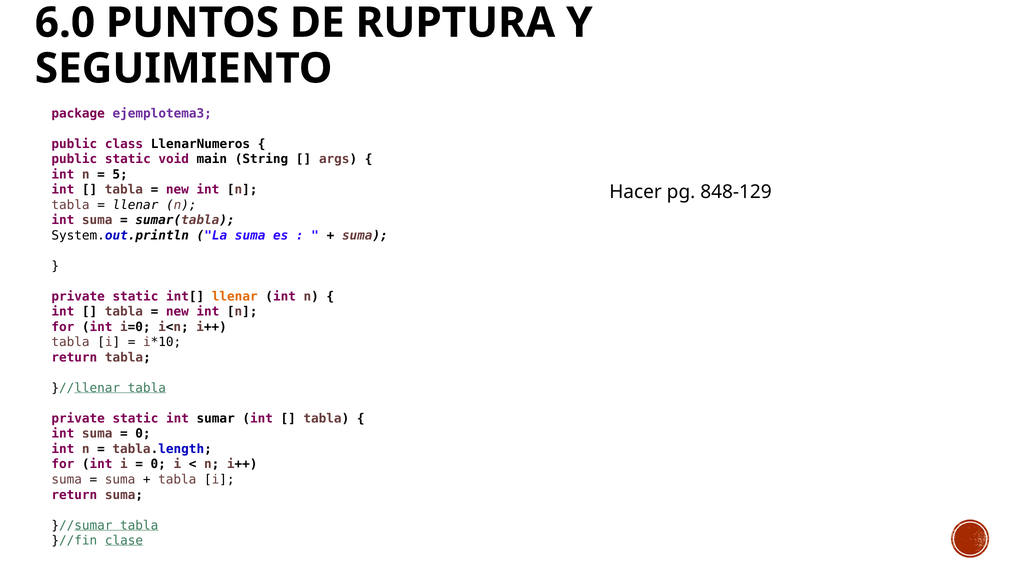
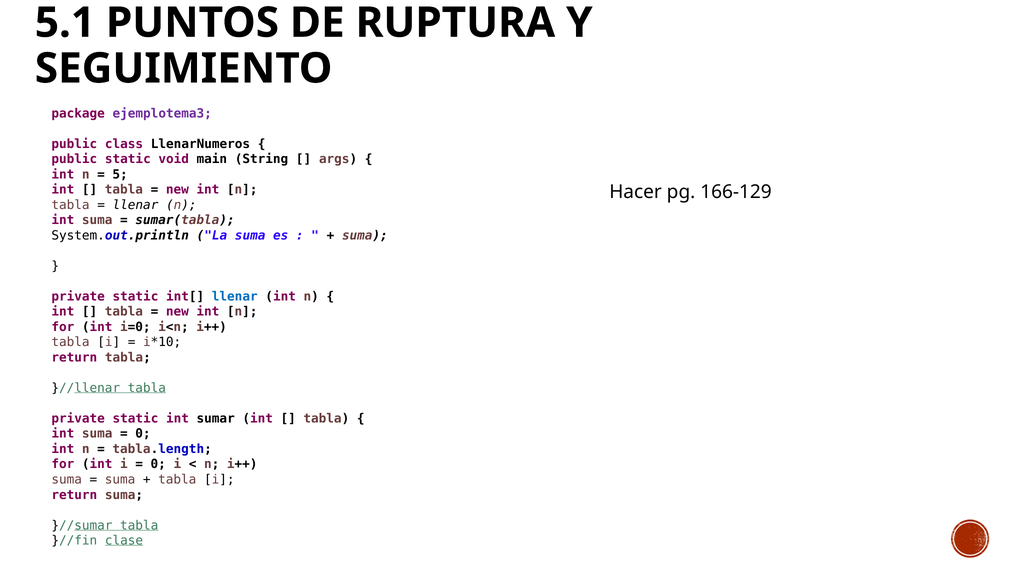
6.0: 6.0 -> 5.1
848-129: 848-129 -> 166-129
llenar at (235, 297) colour: orange -> blue
